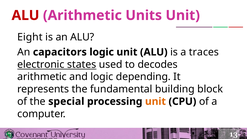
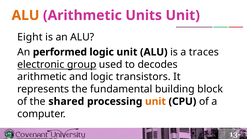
ALU at (25, 15) colour: red -> orange
capacitors: capacitors -> performed
states: states -> group
depending: depending -> transistors
special: special -> shared
